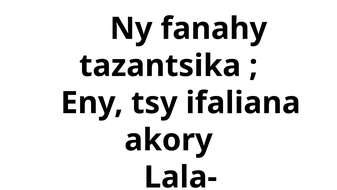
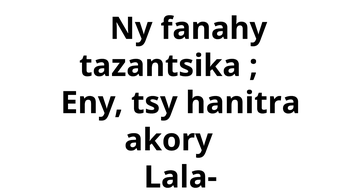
tsy ifaliana: ifaliana -> hanitra
